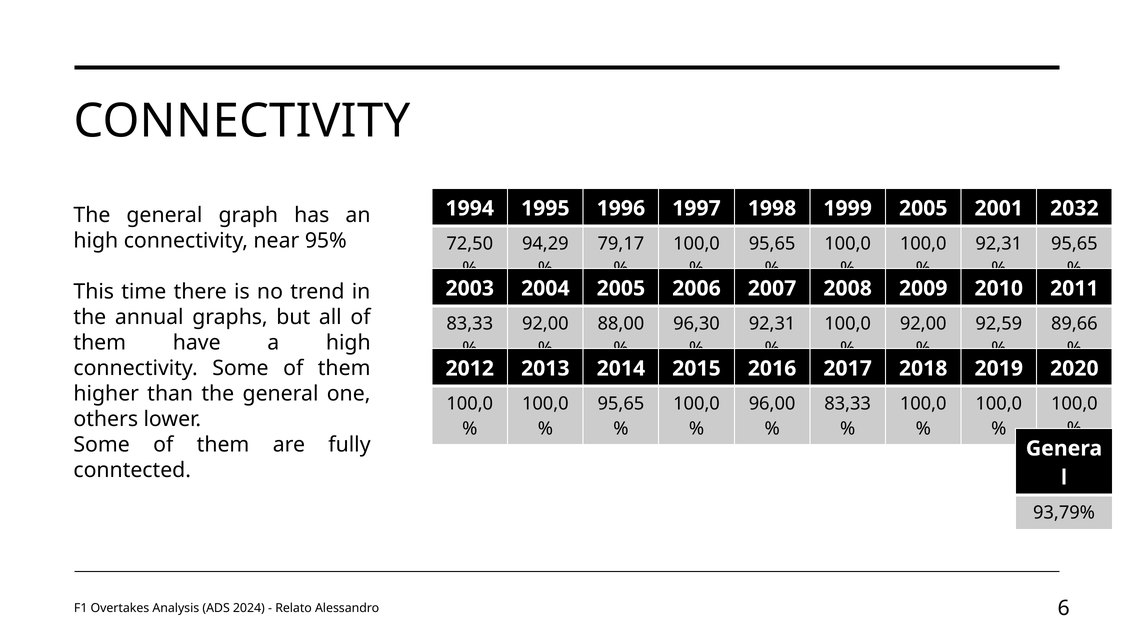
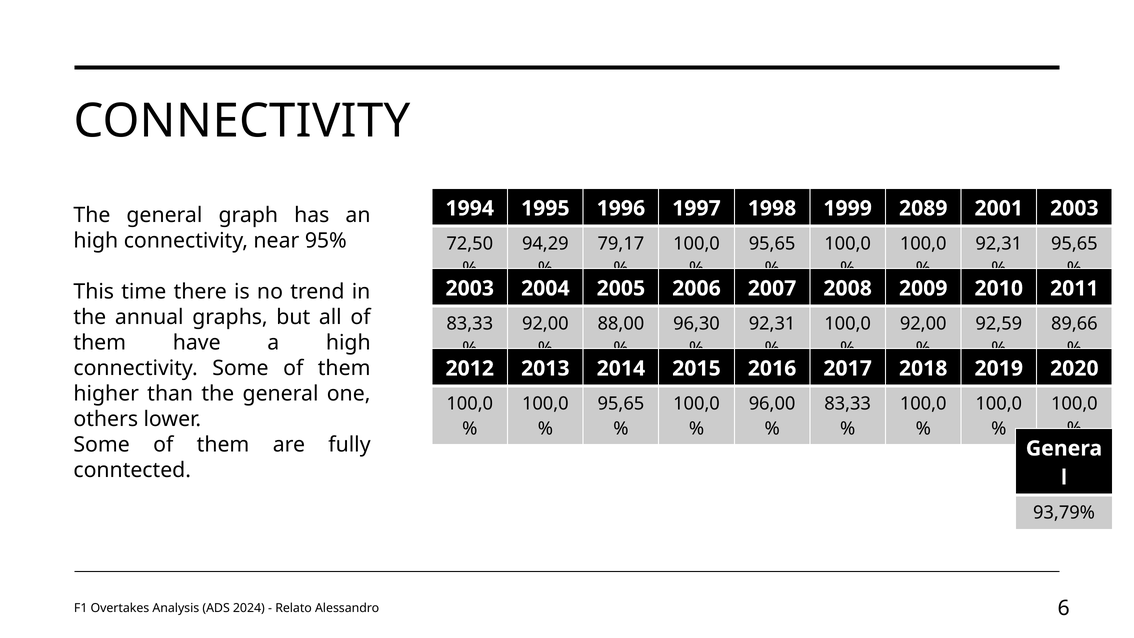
1999 2005: 2005 -> 2089
2001 2032: 2032 -> 2003
